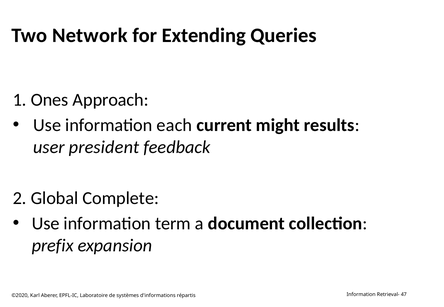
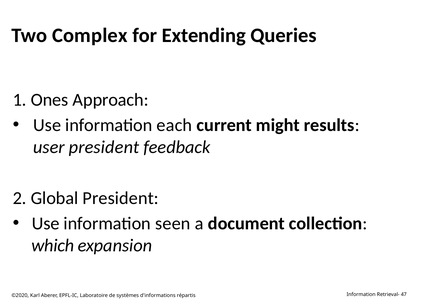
Network: Network -> Complex
Global Complete: Complete -> President
term: term -> seen
prefix: prefix -> which
